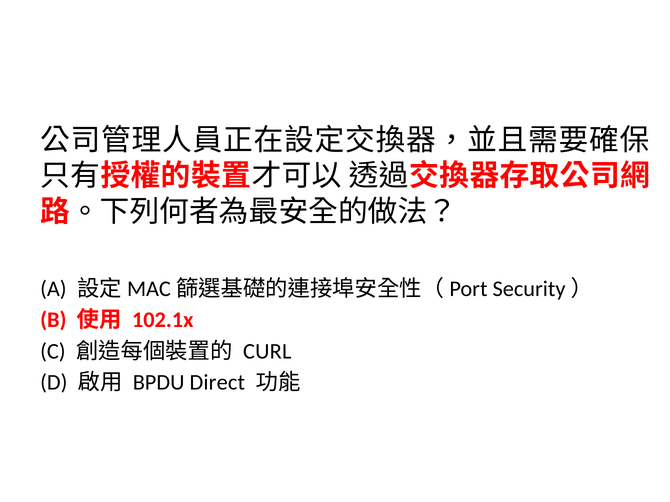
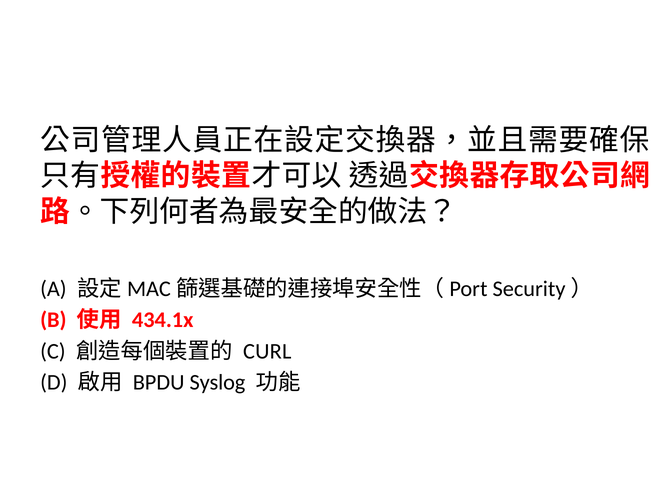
102.1x: 102.1x -> 434.1x
Direct: Direct -> Syslog
